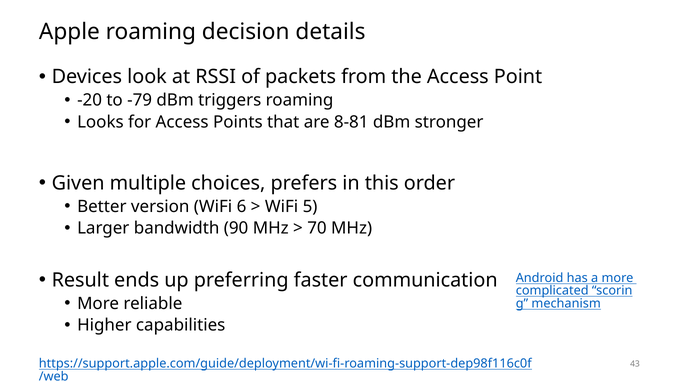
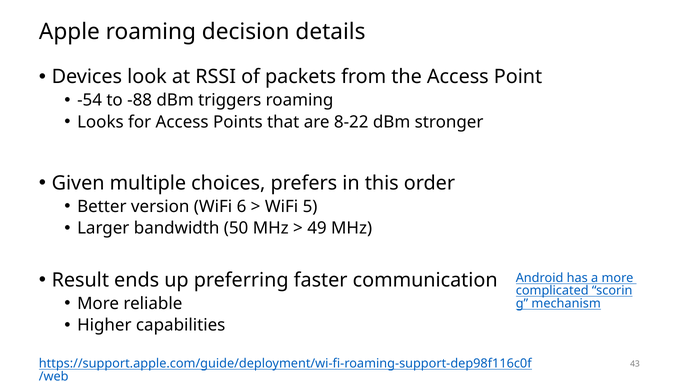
-20: -20 -> -54
-79: -79 -> -88
8-81: 8-81 -> 8-22
90: 90 -> 50
70: 70 -> 49
